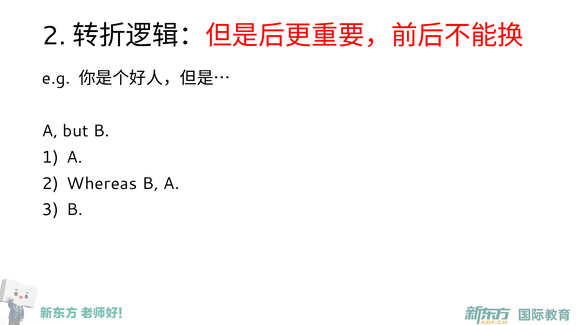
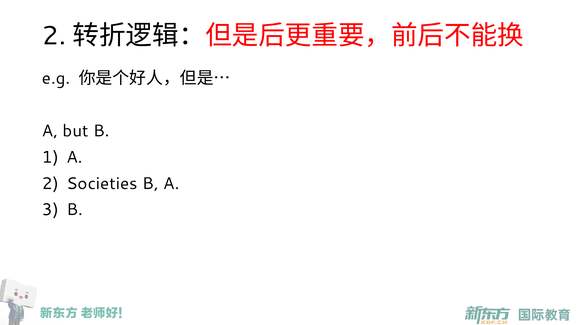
Whereas: Whereas -> Societies
